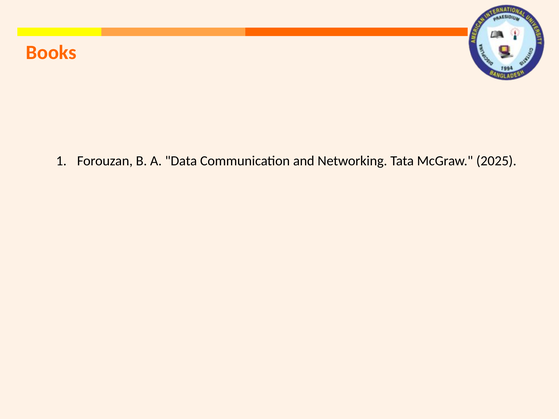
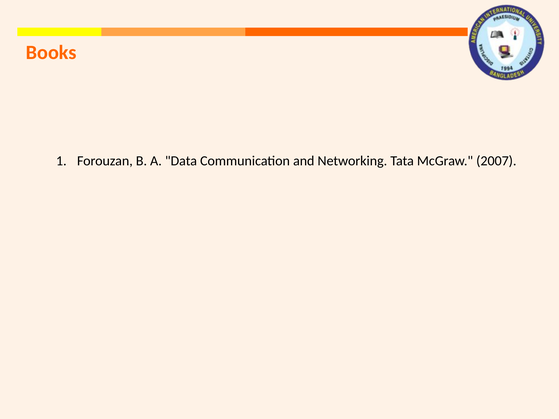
2025: 2025 -> 2007
